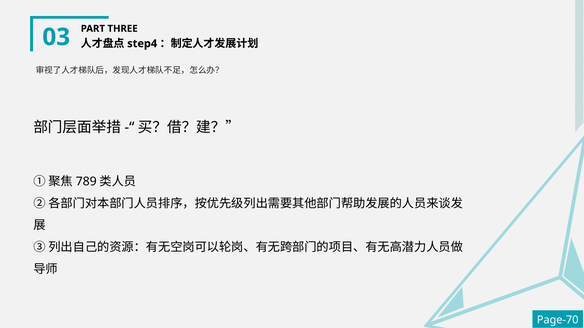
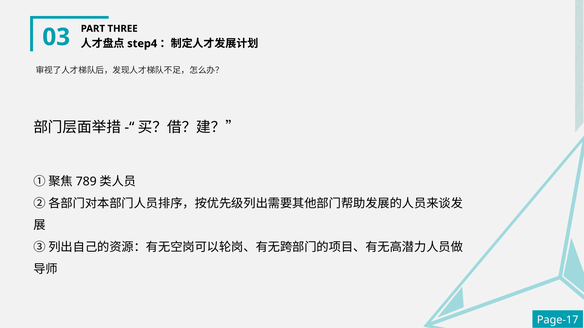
Page-70: Page-70 -> Page-17
